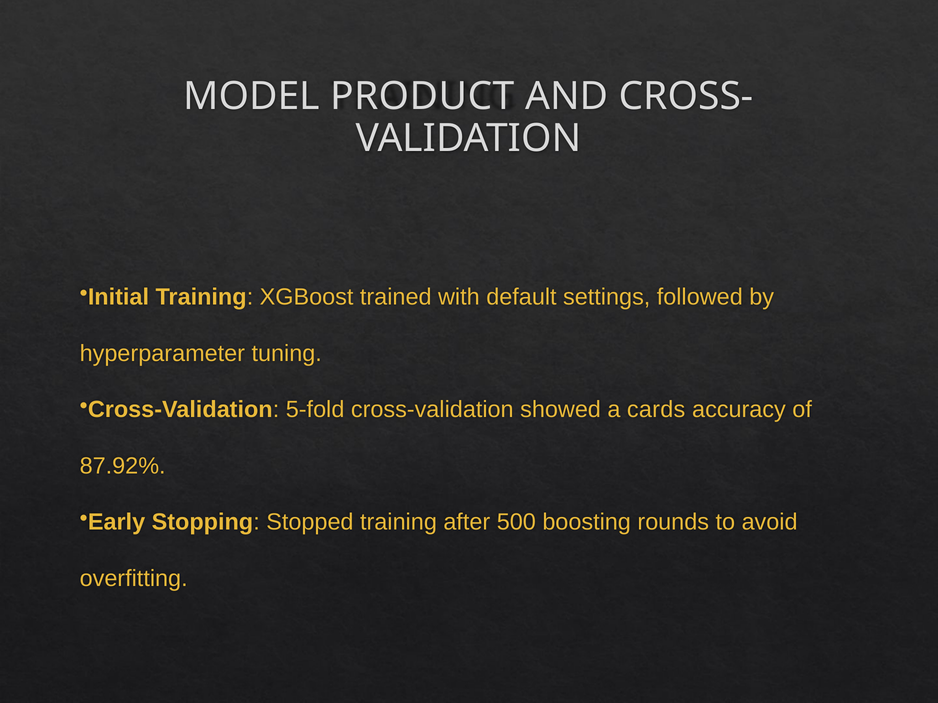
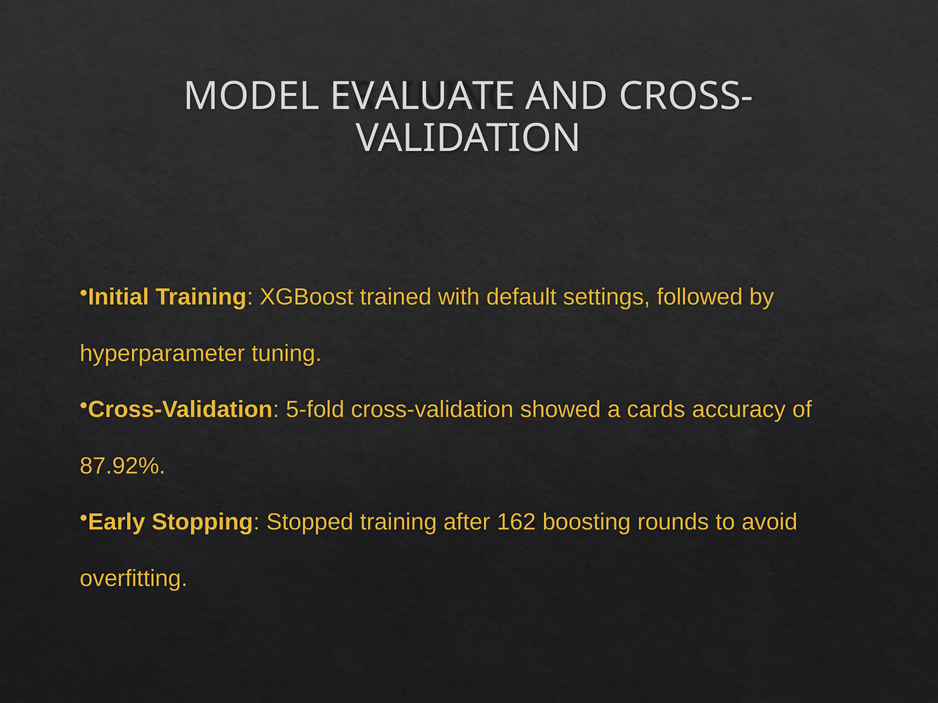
PRODUCT: PRODUCT -> EVALUATE
500: 500 -> 162
